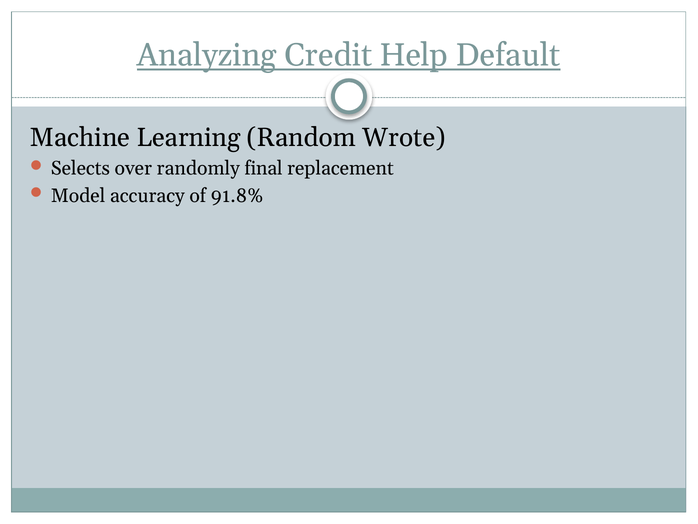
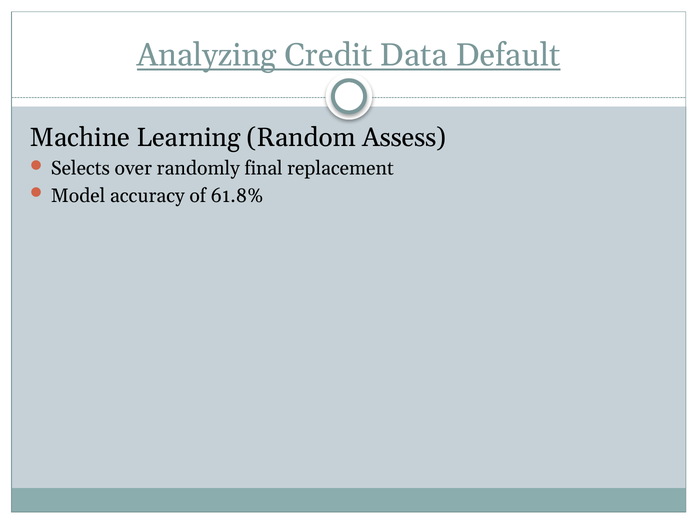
Help: Help -> Data
Wrote: Wrote -> Assess
91.8%: 91.8% -> 61.8%
